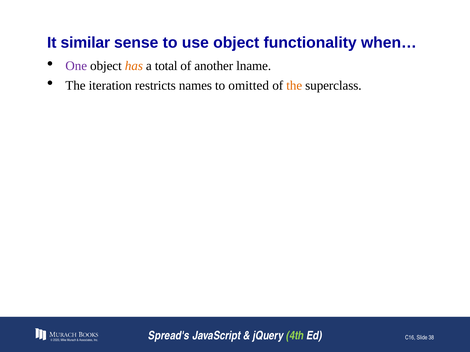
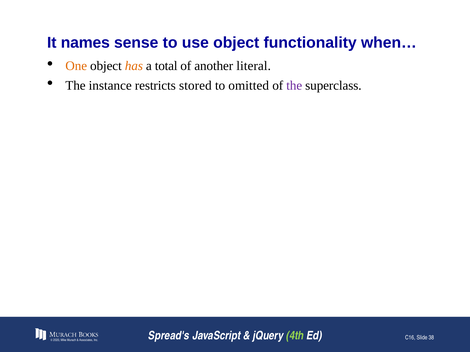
similar: similar -> names
One colour: purple -> orange
lname: lname -> literal
iteration: iteration -> instance
names: names -> stored
the at (294, 86) colour: orange -> purple
